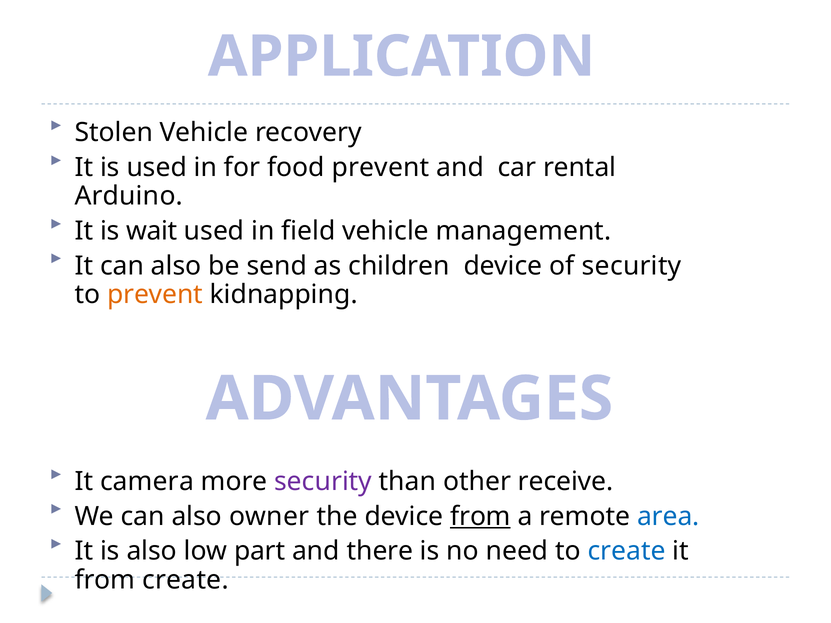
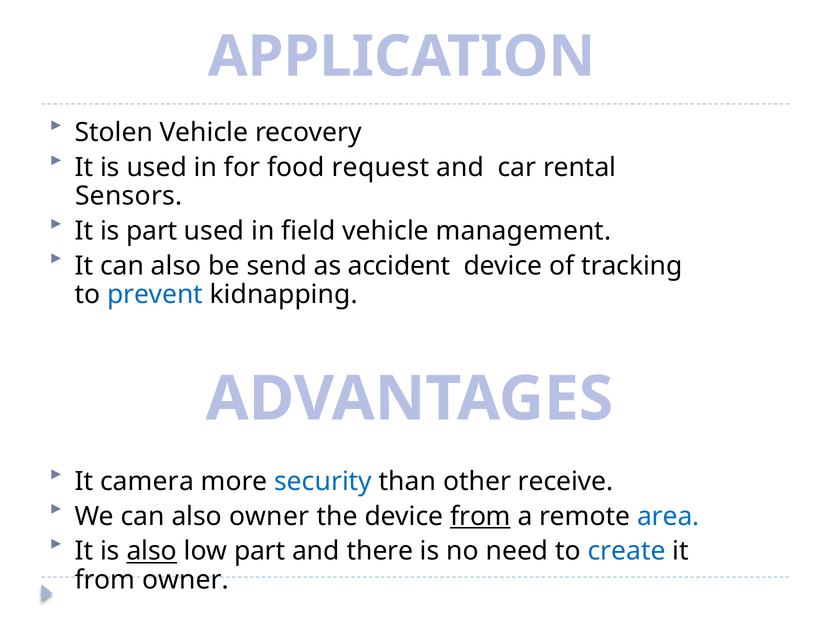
food prevent: prevent -> request
Arduino: Arduino -> Sensors
is wait: wait -> part
children: children -> accident
of security: security -> tracking
prevent at (155, 295) colour: orange -> blue
security at (323, 482) colour: purple -> blue
also at (152, 551) underline: none -> present
from create: create -> owner
